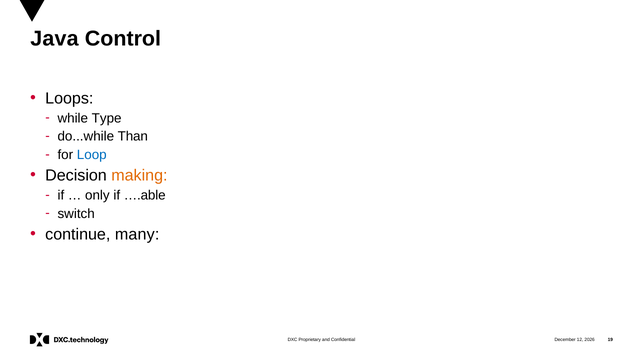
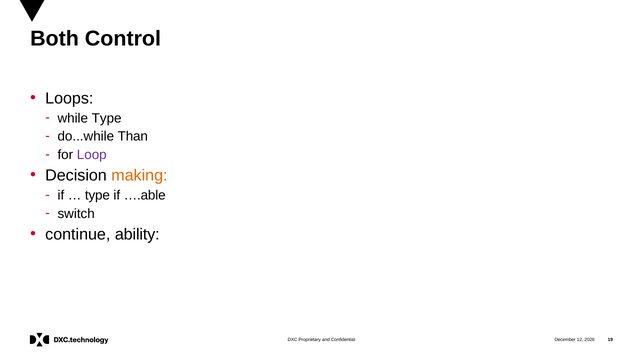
Java: Java -> Both
Loop colour: blue -> purple
only at (97, 195): only -> type
many: many -> ability
